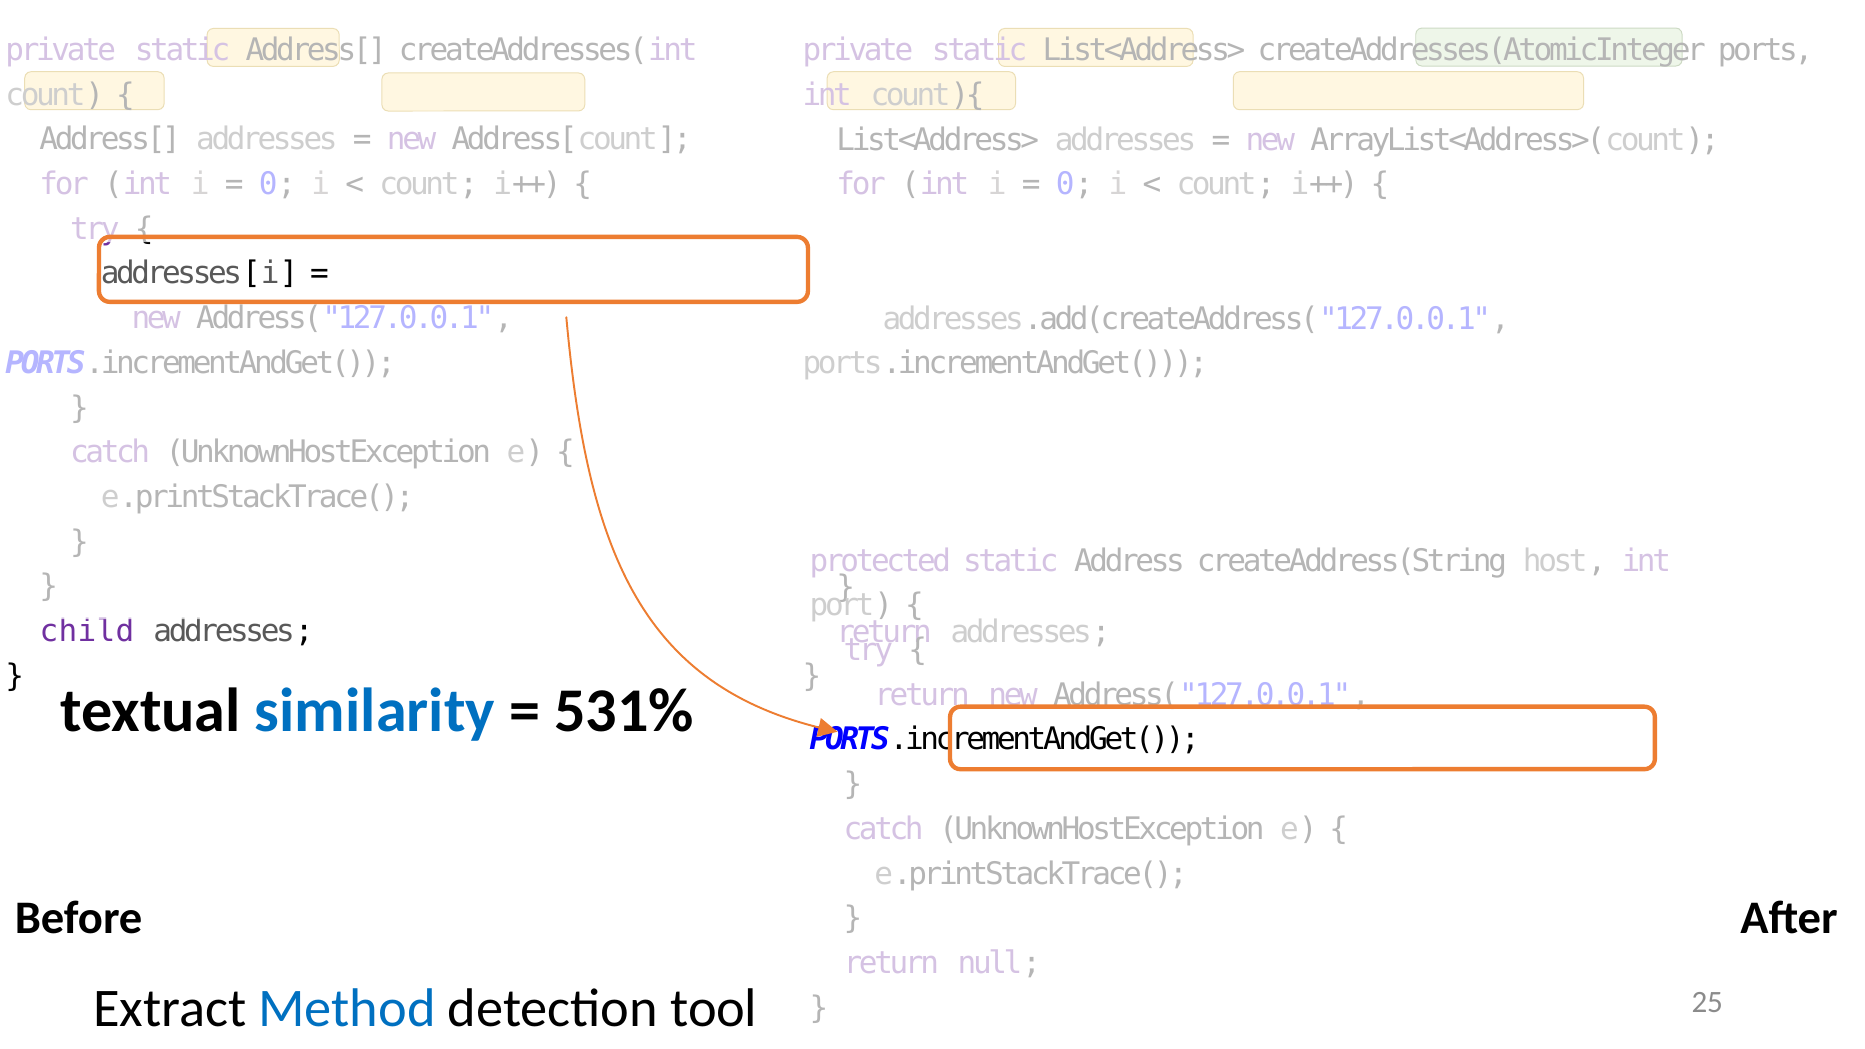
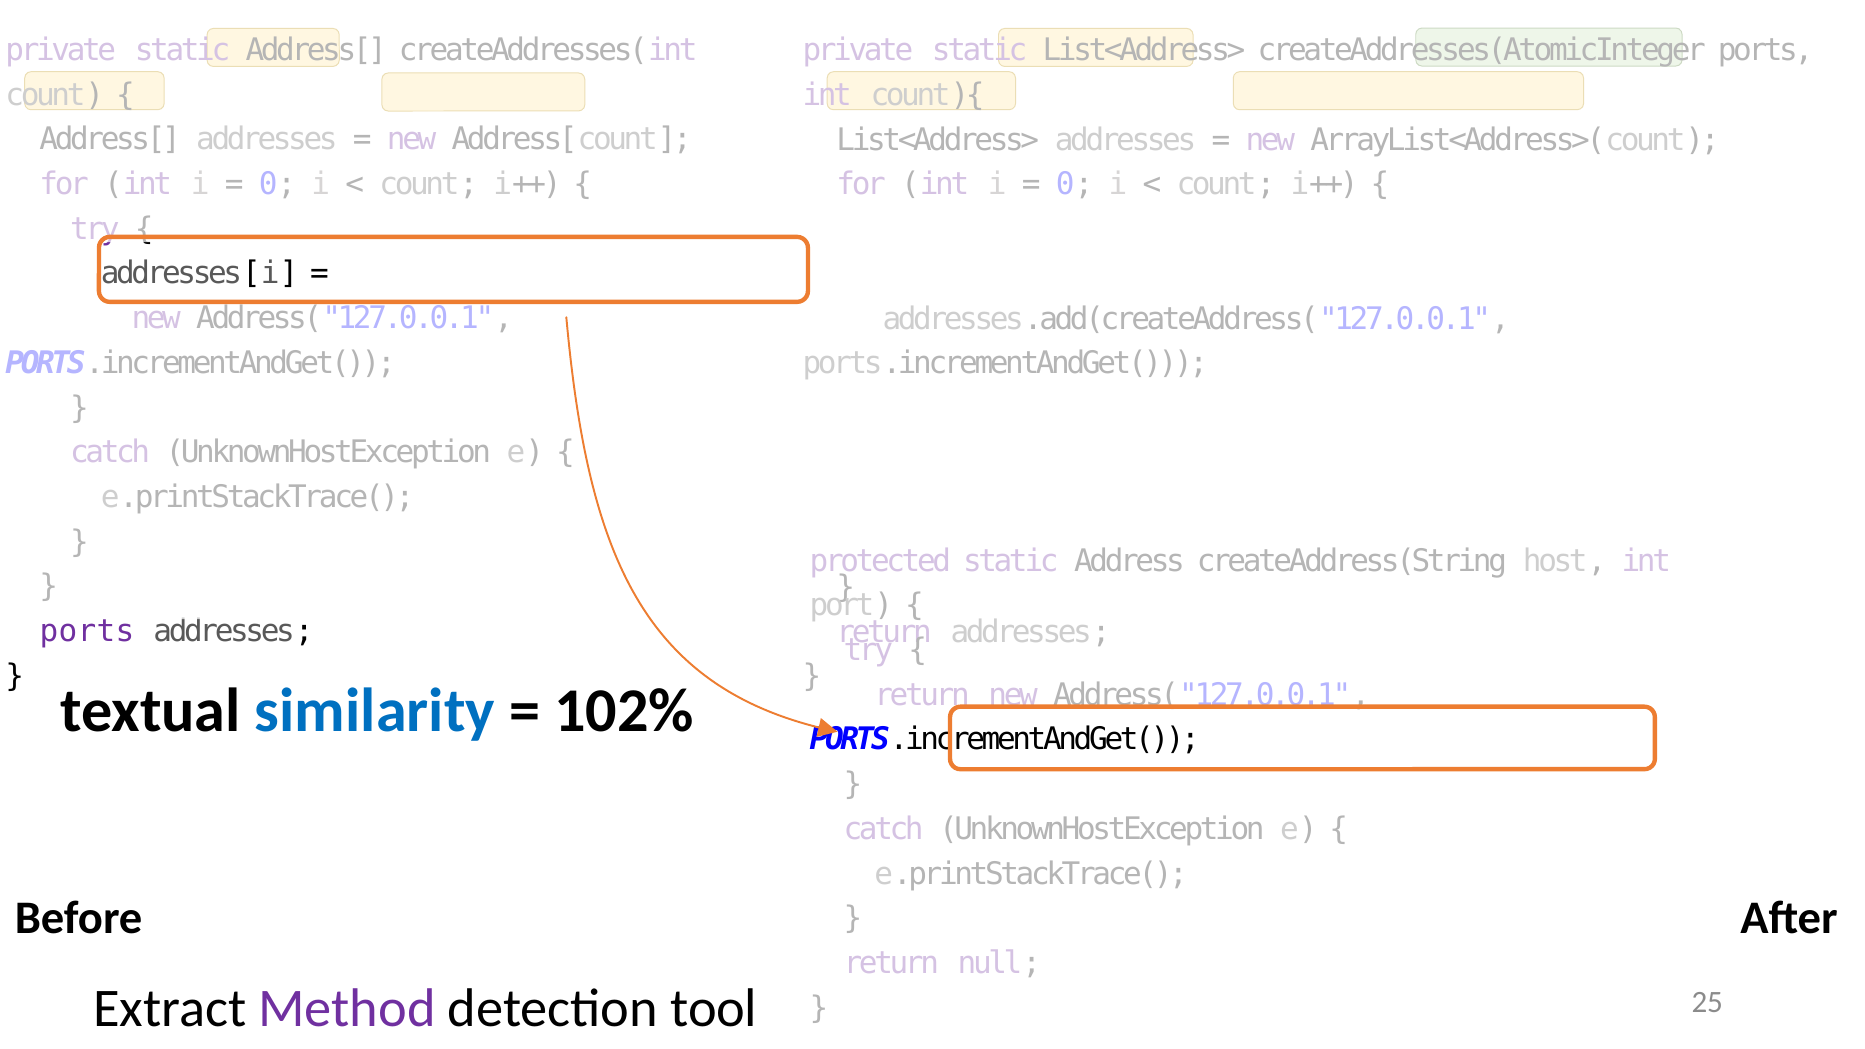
child at (87, 631): child -> ports
531%: 531% -> 102%
Method colour: blue -> purple
